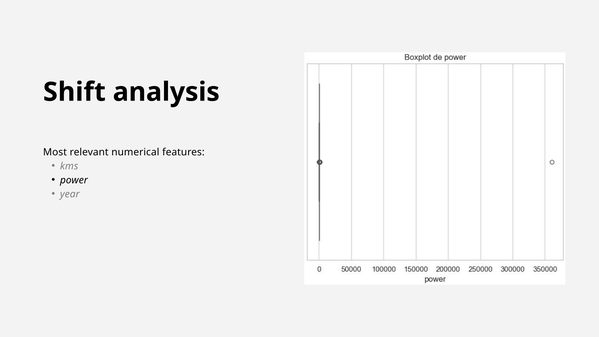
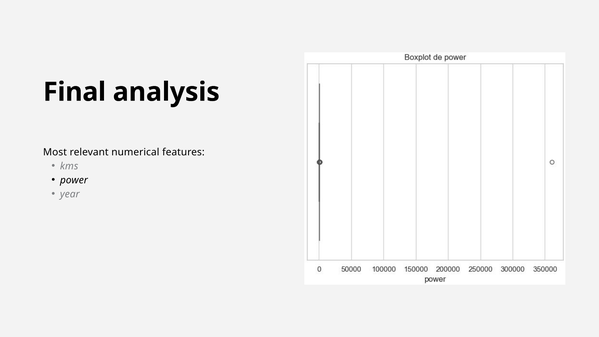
Shift: Shift -> Final
